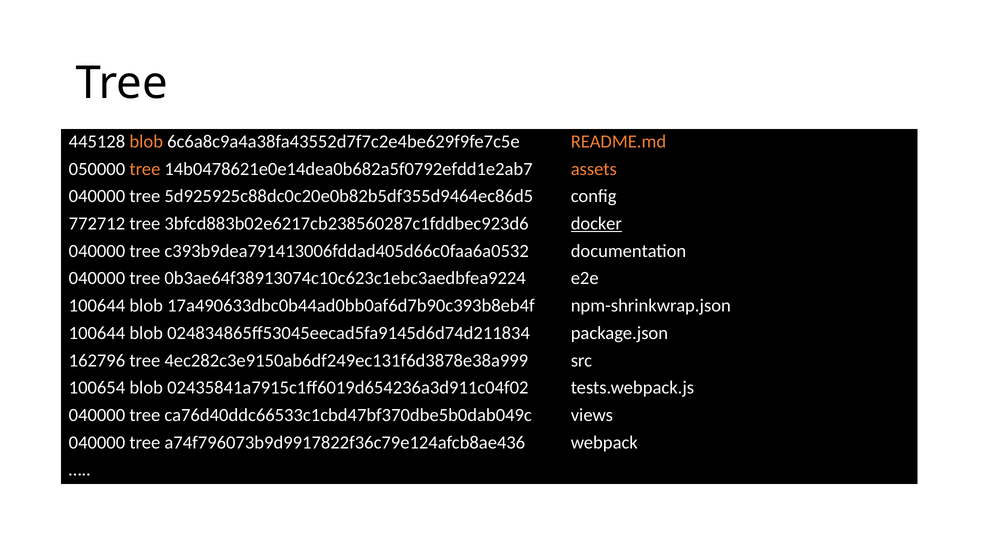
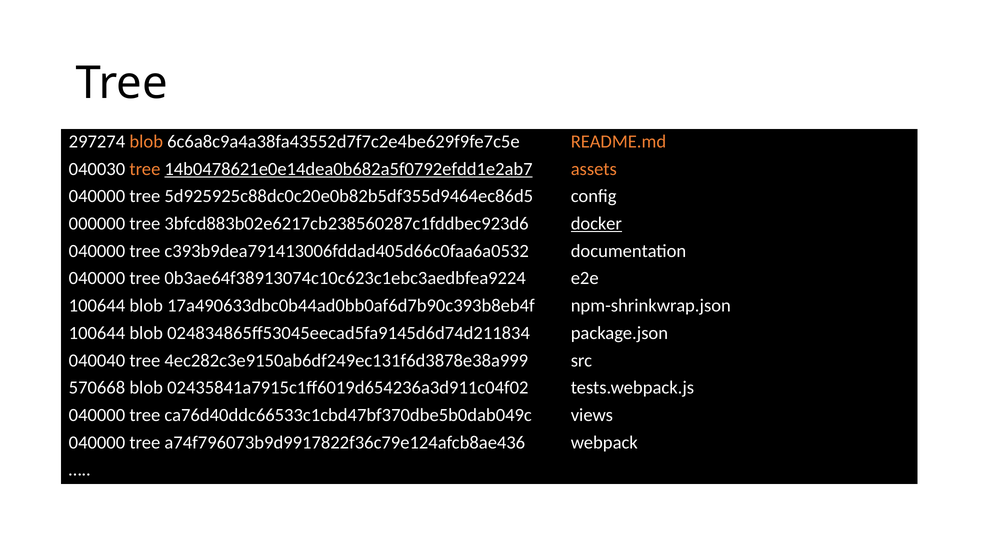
445128: 445128 -> 297274
050000: 050000 -> 040030
14b0478621e0e14dea0b682a5f0792efdd1e2ab7 underline: none -> present
772712: 772712 -> 000000
162796: 162796 -> 040040
100654: 100654 -> 570668
